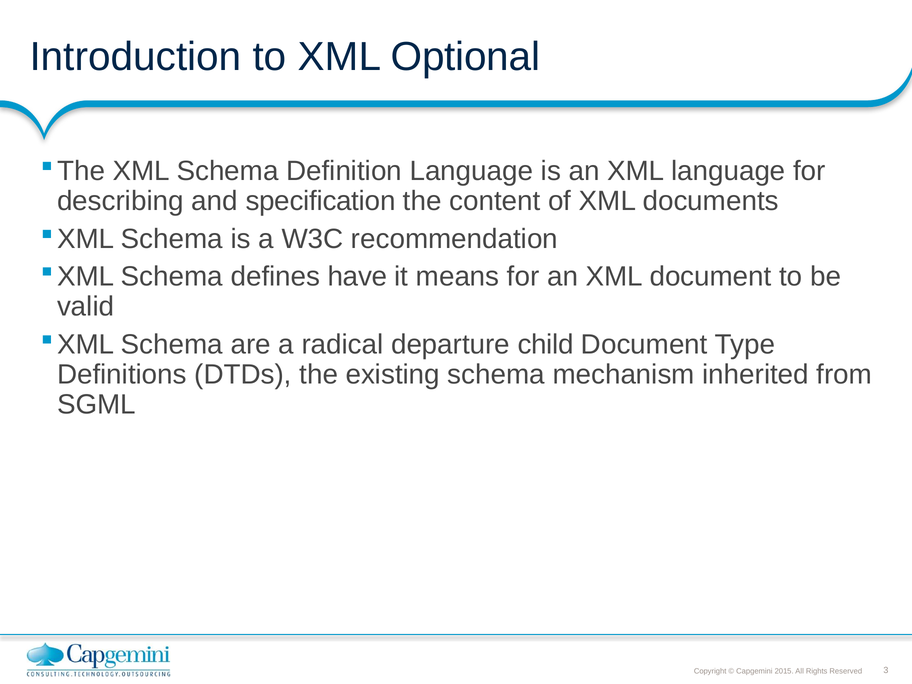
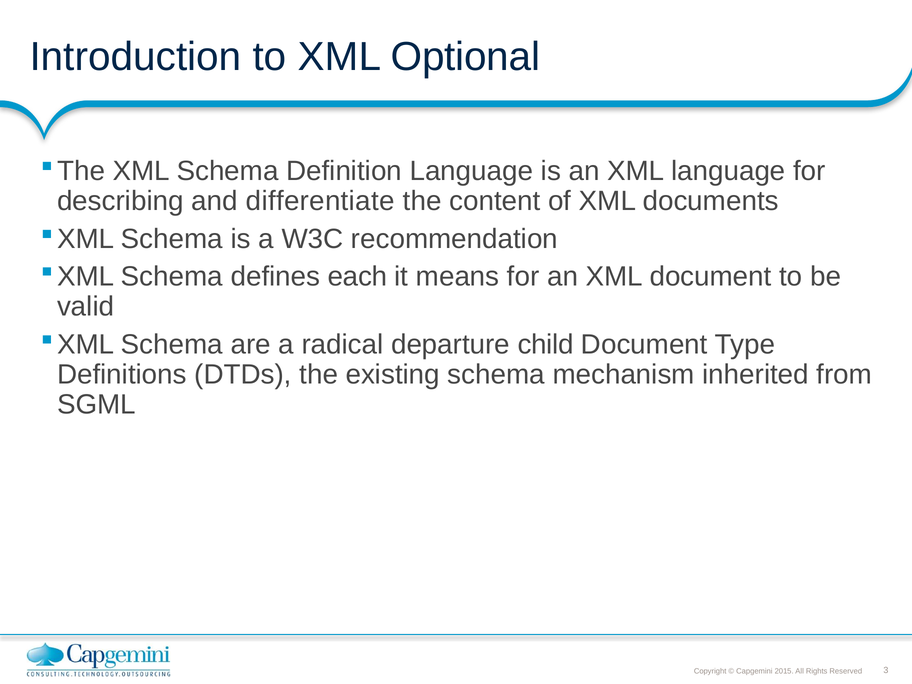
specification: specification -> differentiate
have: have -> each
